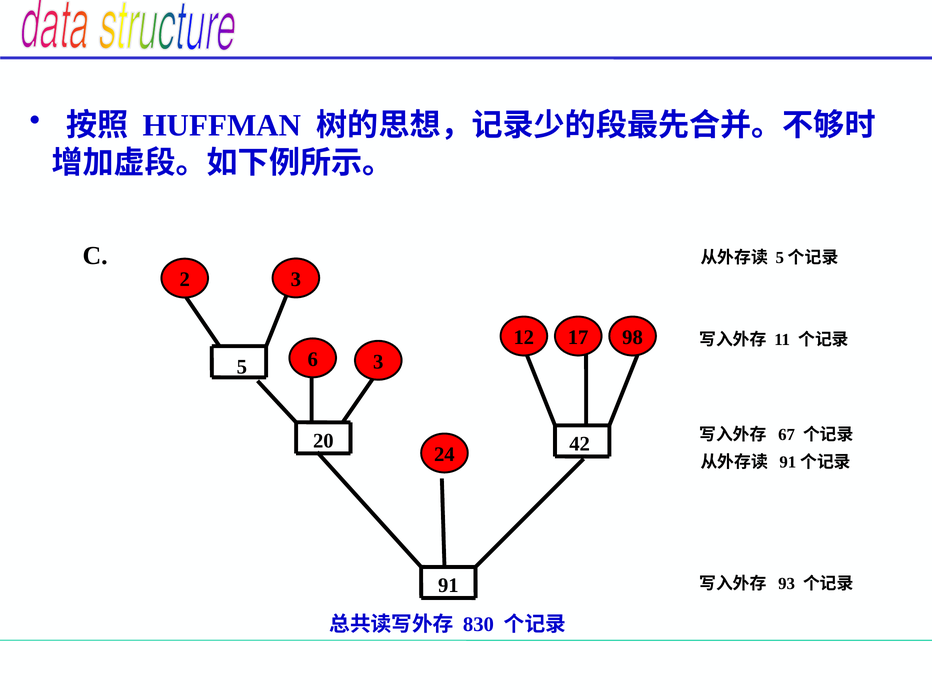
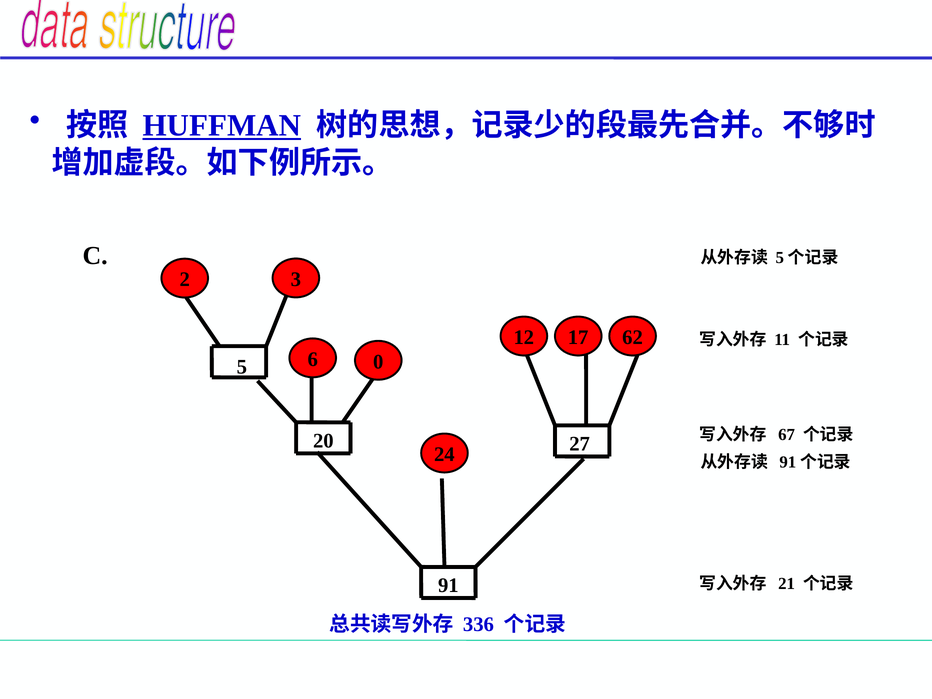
HUFFMAN underline: none -> present
98: 98 -> 62
6 3: 3 -> 0
42: 42 -> 27
93: 93 -> 21
830: 830 -> 336
